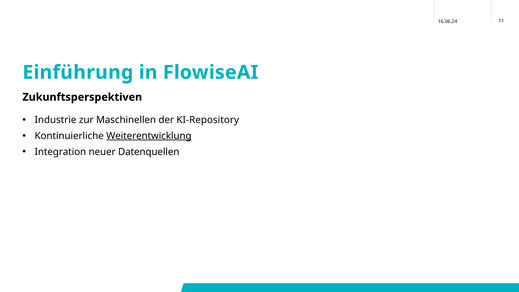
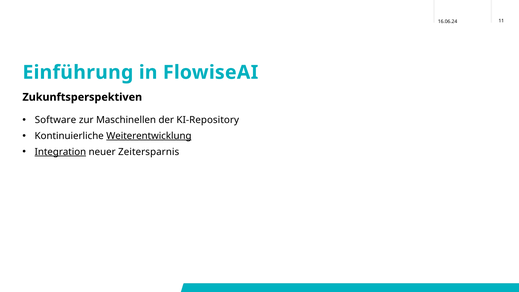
Industrie: Industrie -> Software
Integration underline: none -> present
Datenquellen: Datenquellen -> Zeitersparnis
